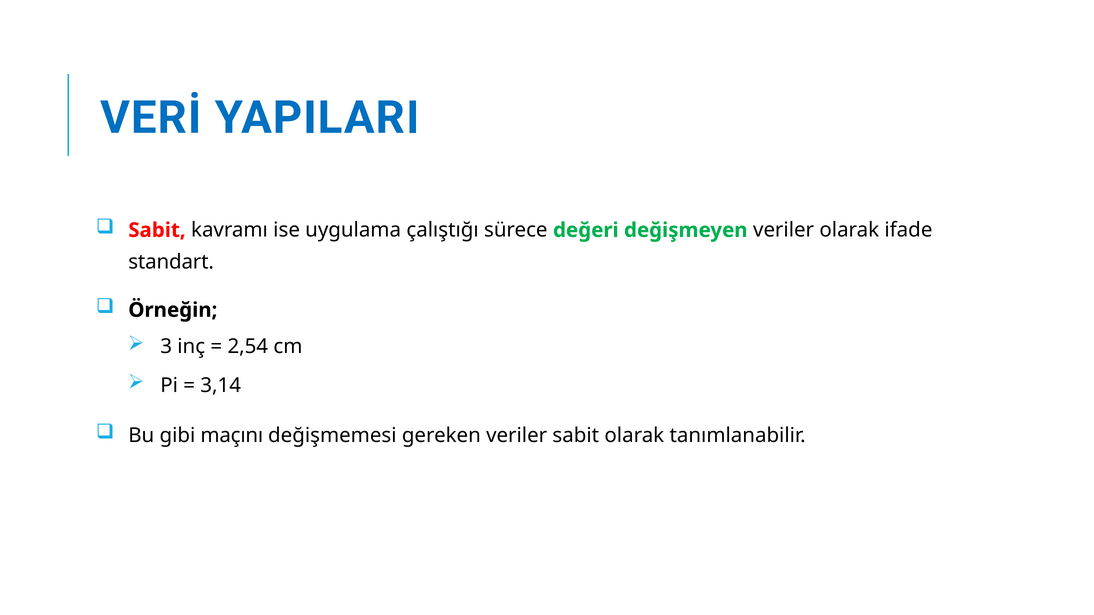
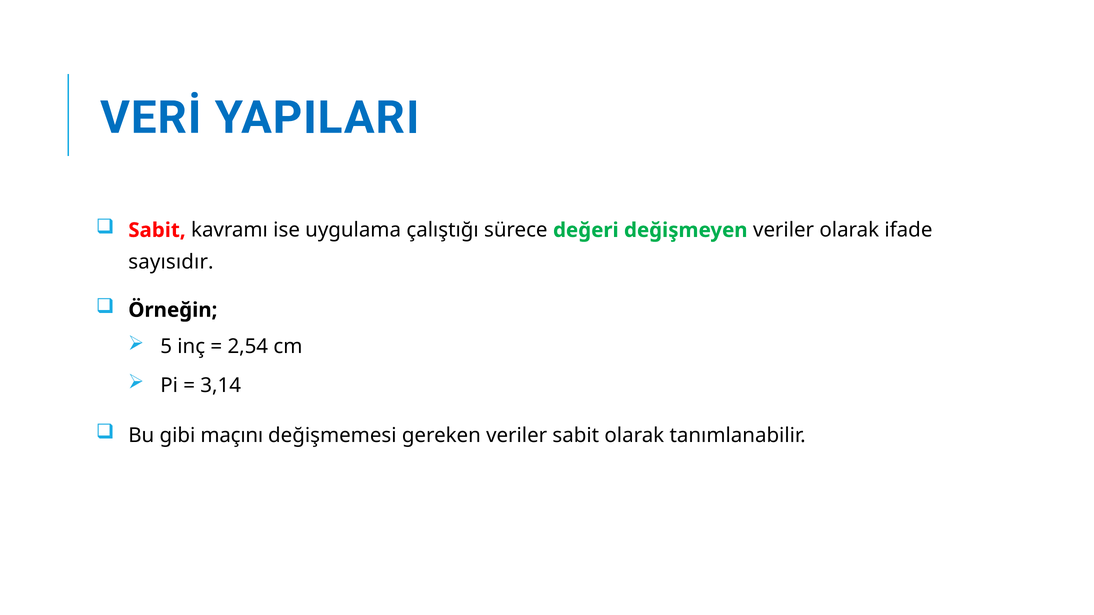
standart: standart -> sayısıdır
3: 3 -> 5
